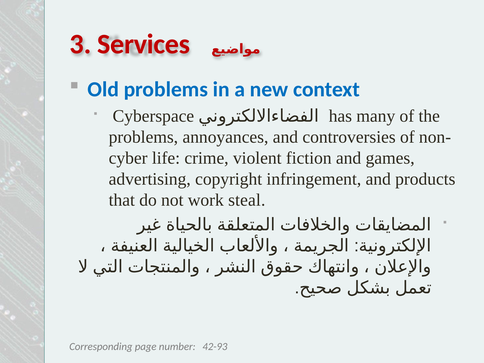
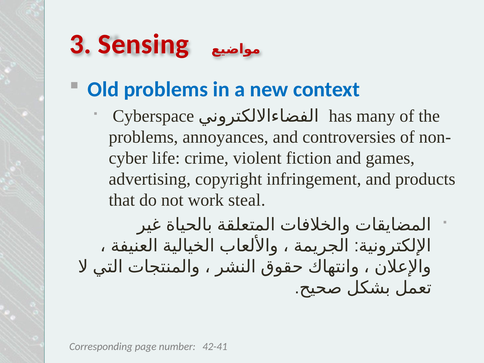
Services: Services -> Sensing
42-93: 42-93 -> 42-41
